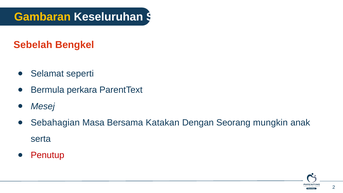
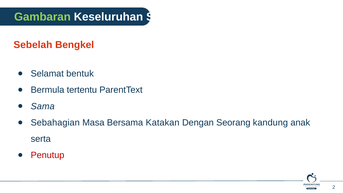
Gambaran colour: yellow -> light green
seperti: seperti -> bentuk
perkara: perkara -> tertentu
Mesej: Mesej -> Sama
mungkin: mungkin -> kandung
